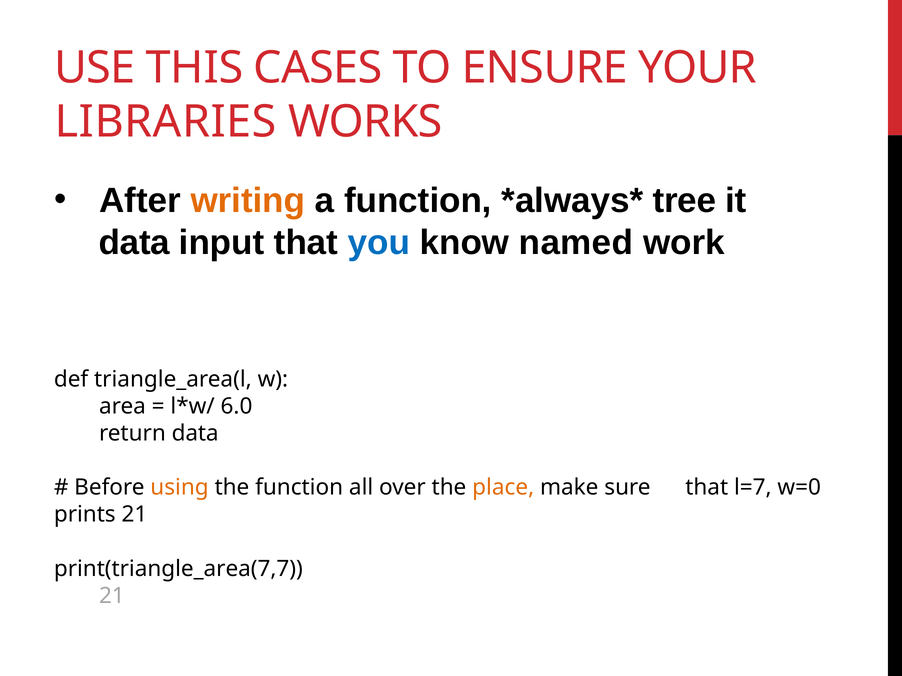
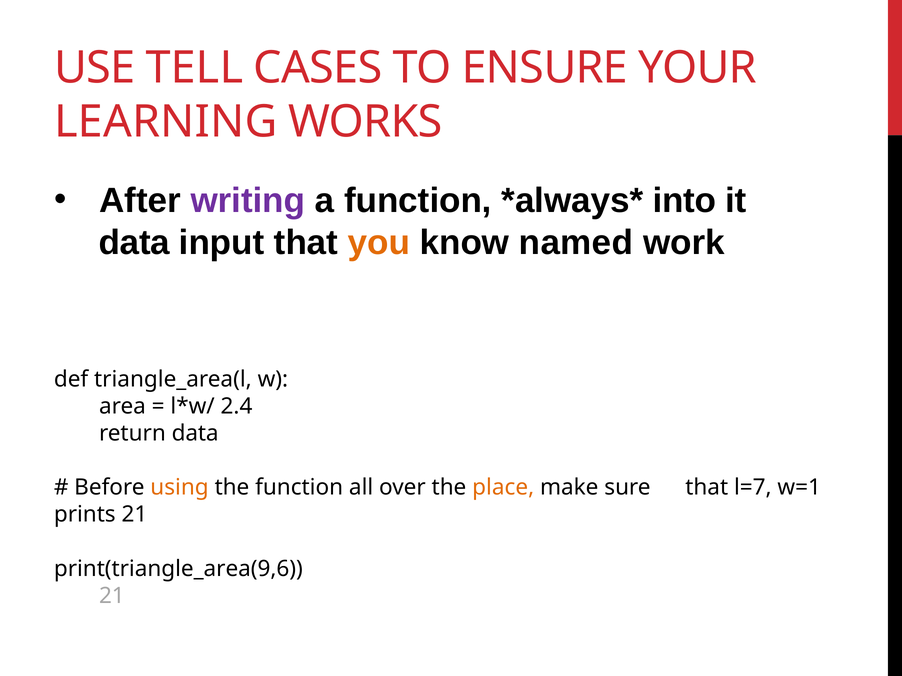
THIS: THIS -> TELL
LIBRARIES: LIBRARIES -> LEARNING
writing colour: orange -> purple
tree: tree -> into
you colour: blue -> orange
6.0: 6.0 -> 2.4
w=0: w=0 -> w=1
print(triangle_area(7,7: print(triangle_area(7,7 -> print(triangle_area(9,6
